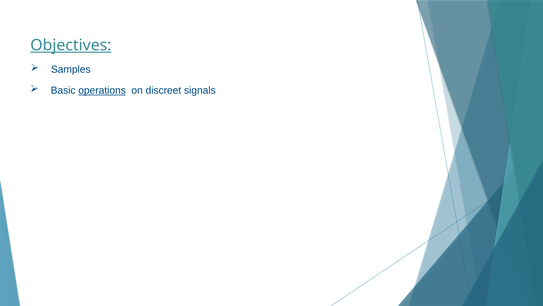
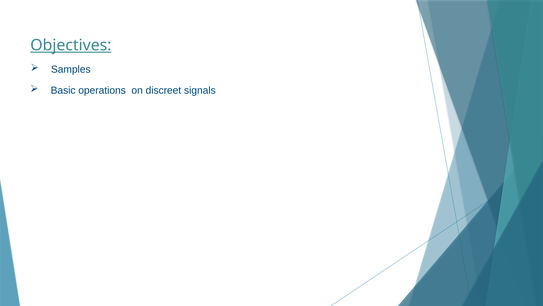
operations underline: present -> none
